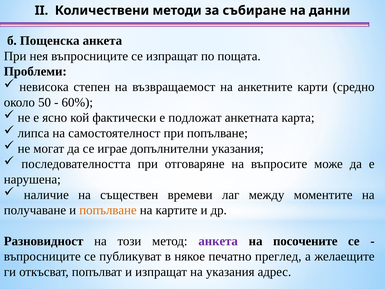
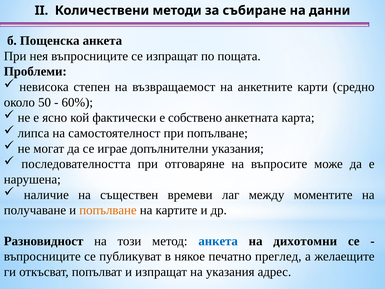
подложат: подложат -> собствено
анкета at (218, 241) colour: purple -> blue
посочените: посочените -> дихотомни
